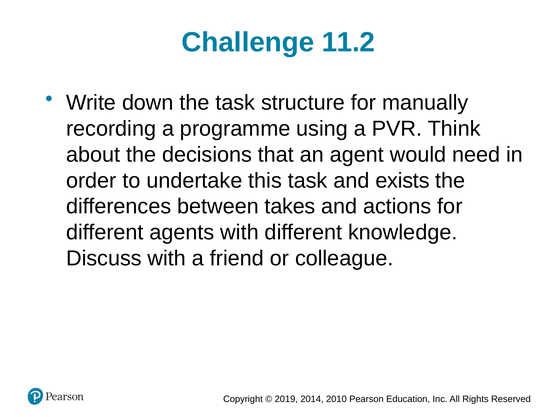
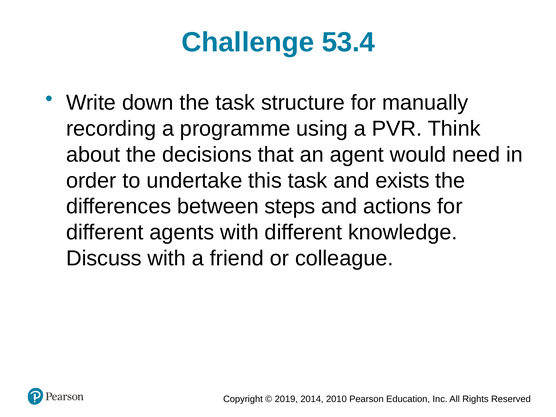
11.2: 11.2 -> 53.4
takes: takes -> steps
